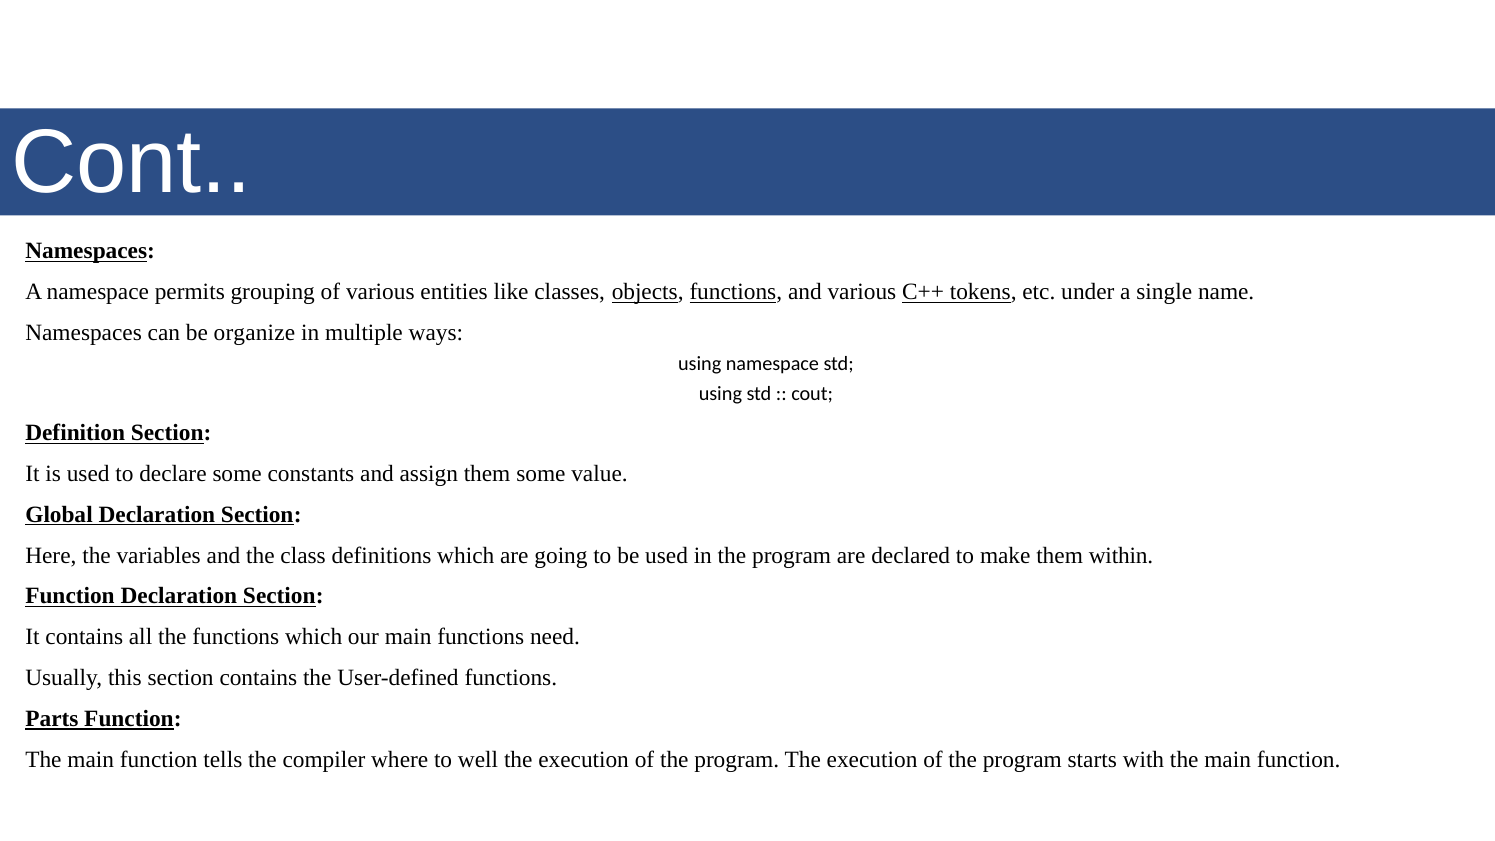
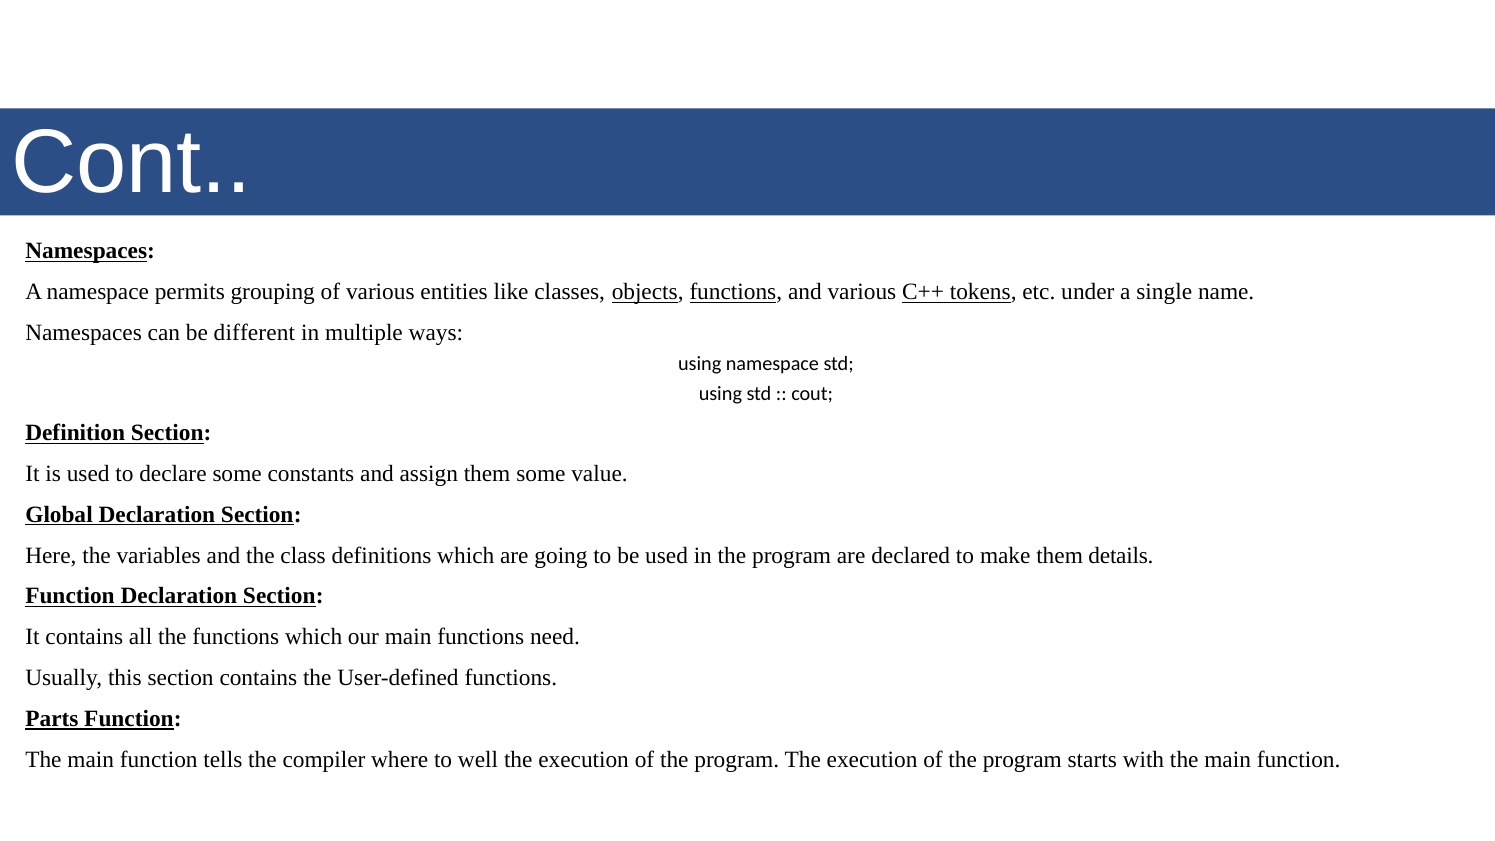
organize: organize -> different
within: within -> details
